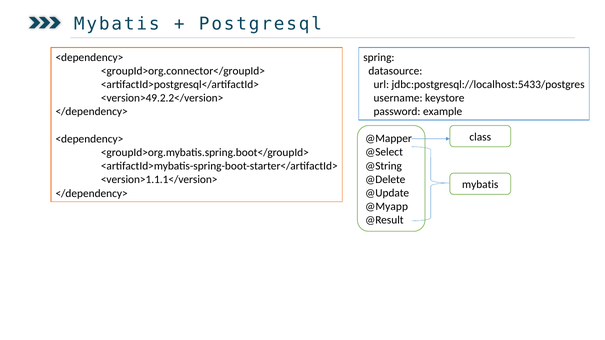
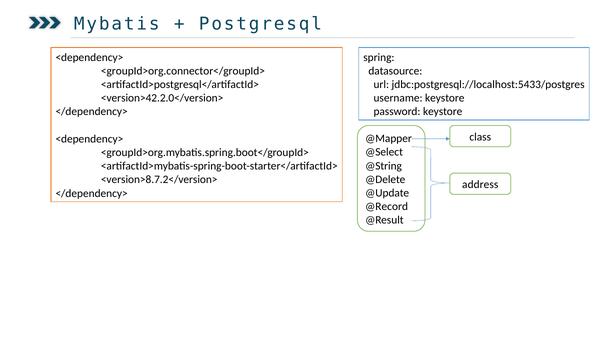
<version>49.2.2</version>: <version>49.2.2</version> -> <version>42.2.0</version>
password example: example -> keystore
<version>1.1.1</version>: <version>1.1.1</version> -> <version>8.7.2</version>
mybatis at (480, 185): mybatis -> address
@Myapp: @Myapp -> @Record
